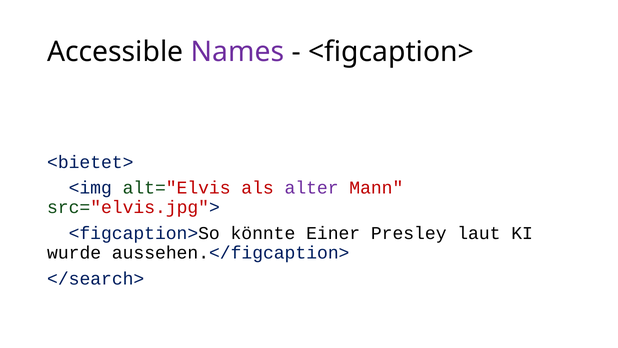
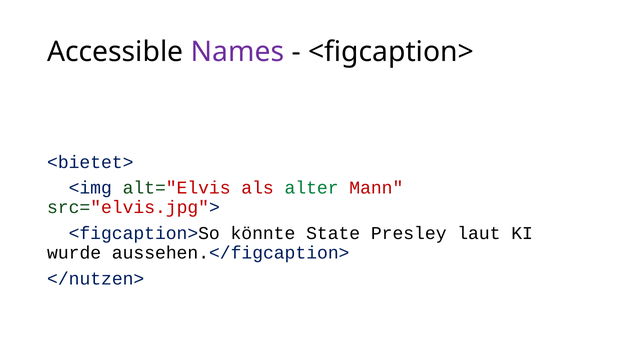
alter colour: purple -> green
Einer: Einer -> State
</search>: </search> -> </nutzen>
